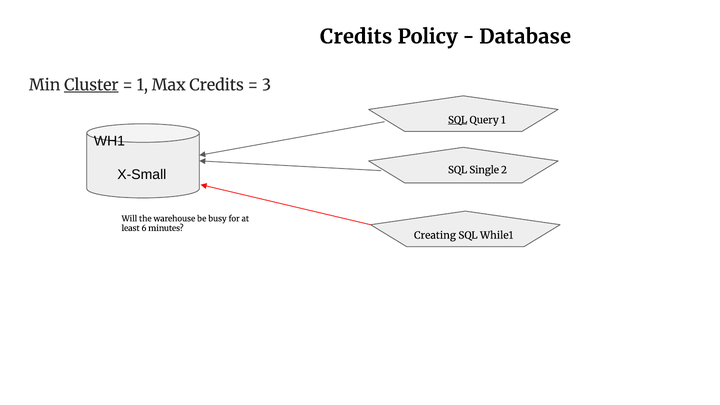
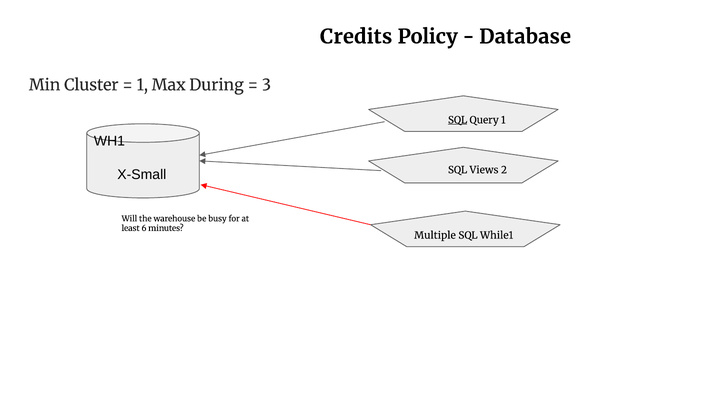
Cluster underline: present -> none
Max Credits: Credits -> During
Single: Single -> Views
Creating: Creating -> Multiple
